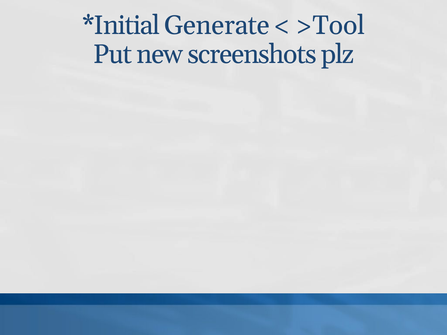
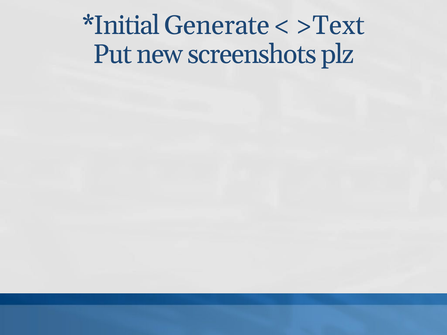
>Tool: >Tool -> >Text
